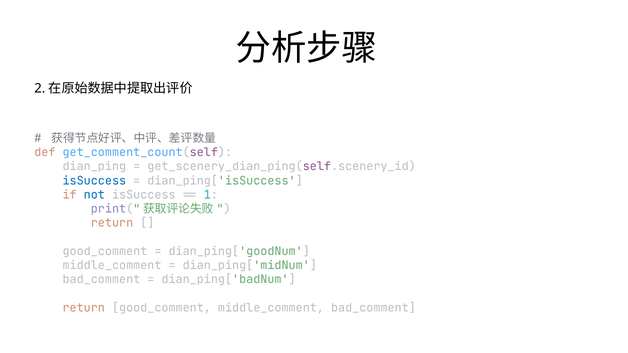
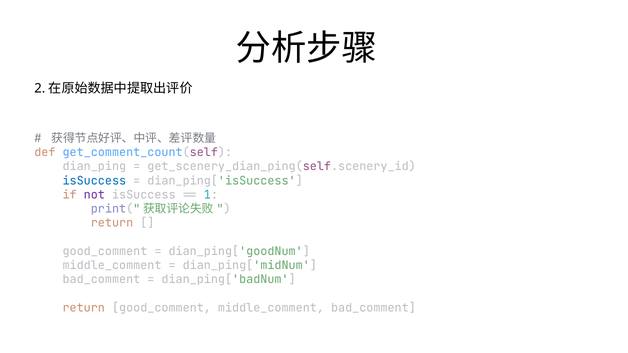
not colour: blue -> purple
